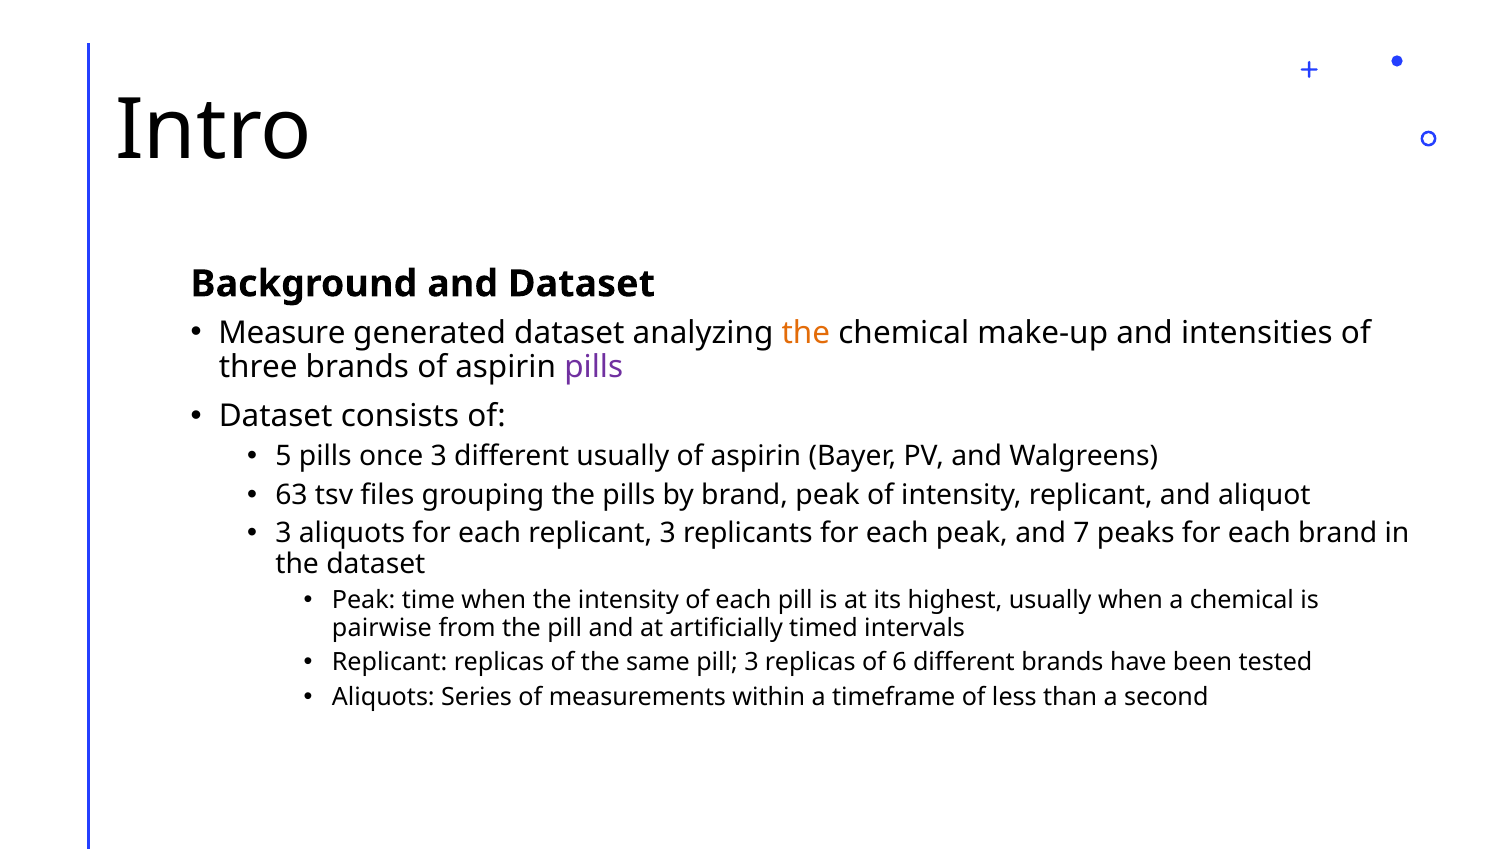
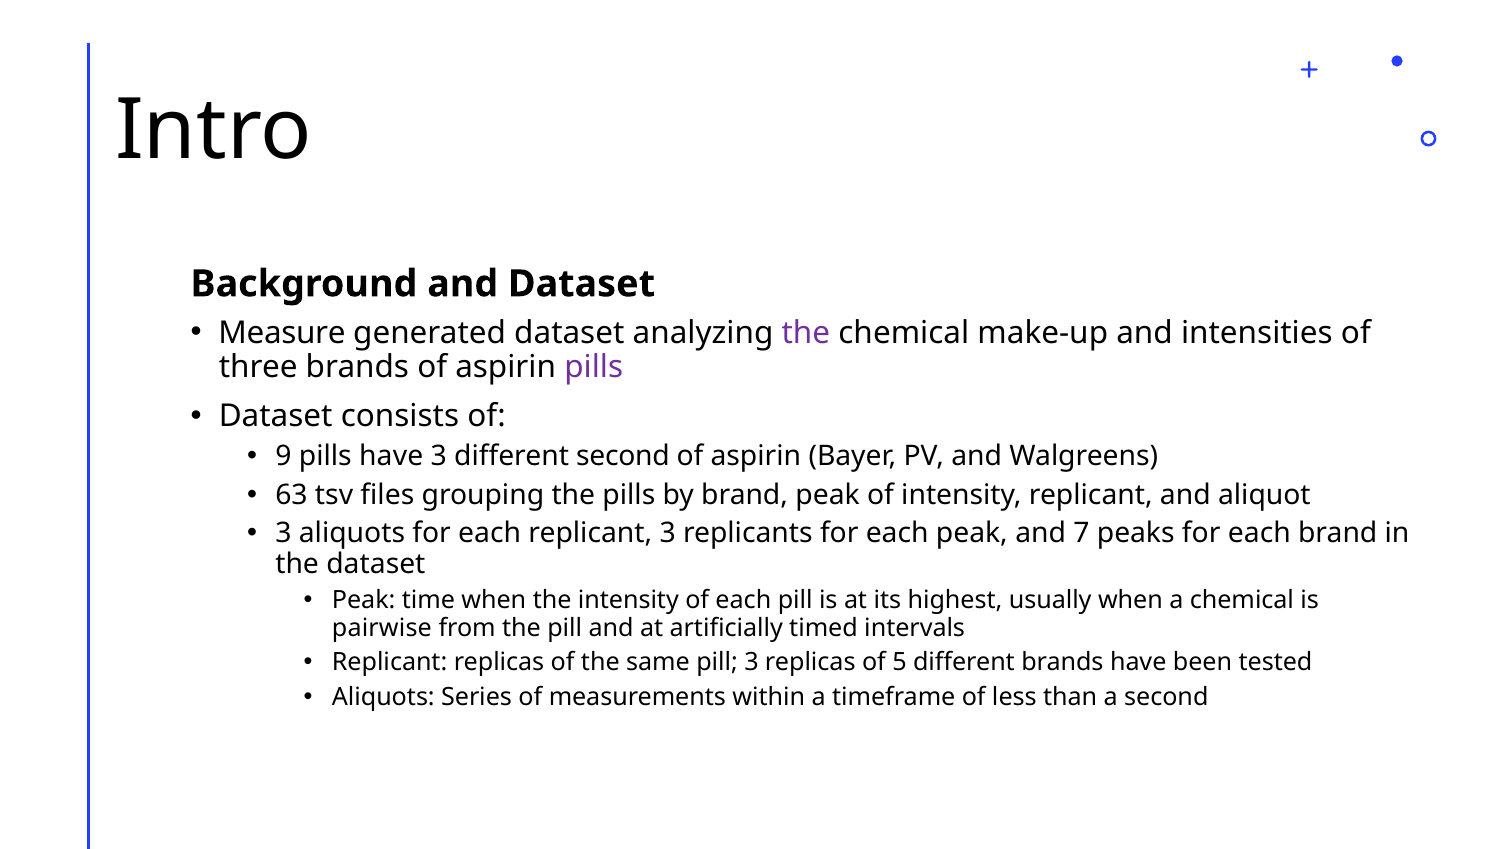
the at (806, 333) colour: orange -> purple
5: 5 -> 9
pills once: once -> have
different usually: usually -> second
6: 6 -> 5
